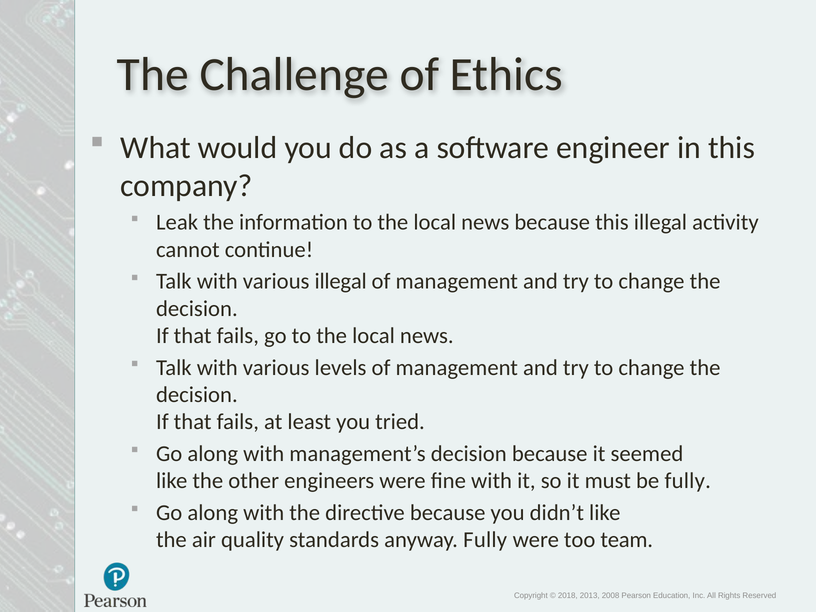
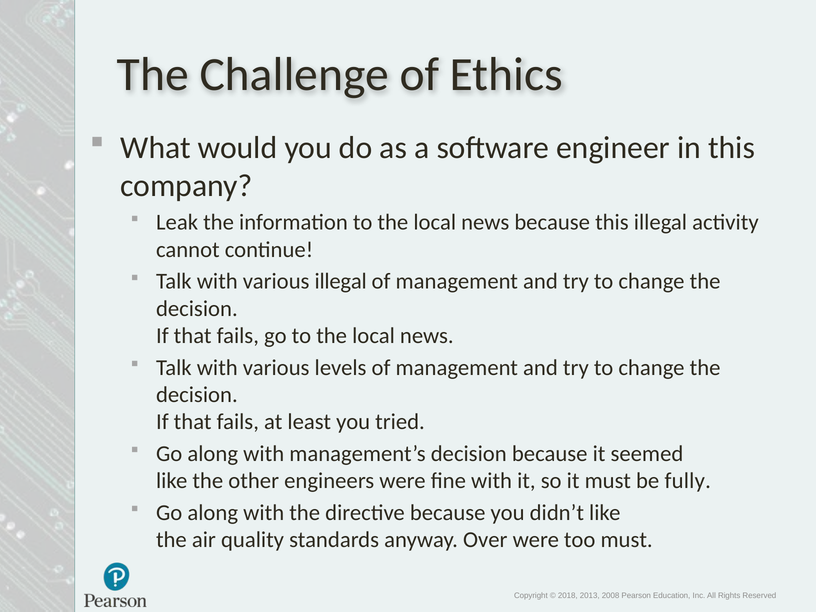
anyway Fully: Fully -> Over
too team: team -> must
